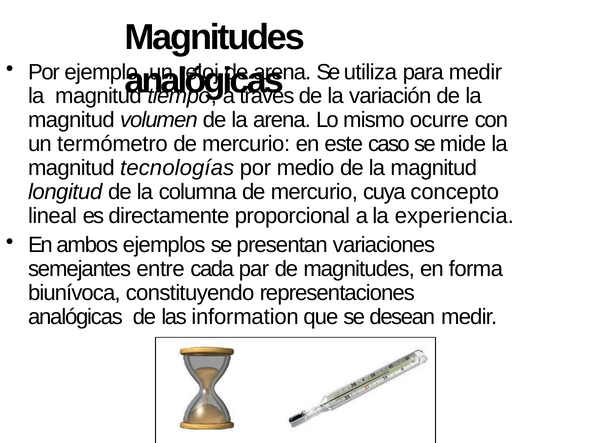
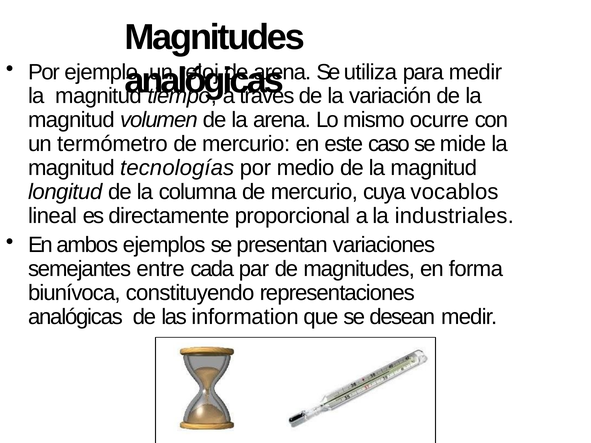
concepto: concepto -> vocablos
experiencia: experiencia -> industriales
